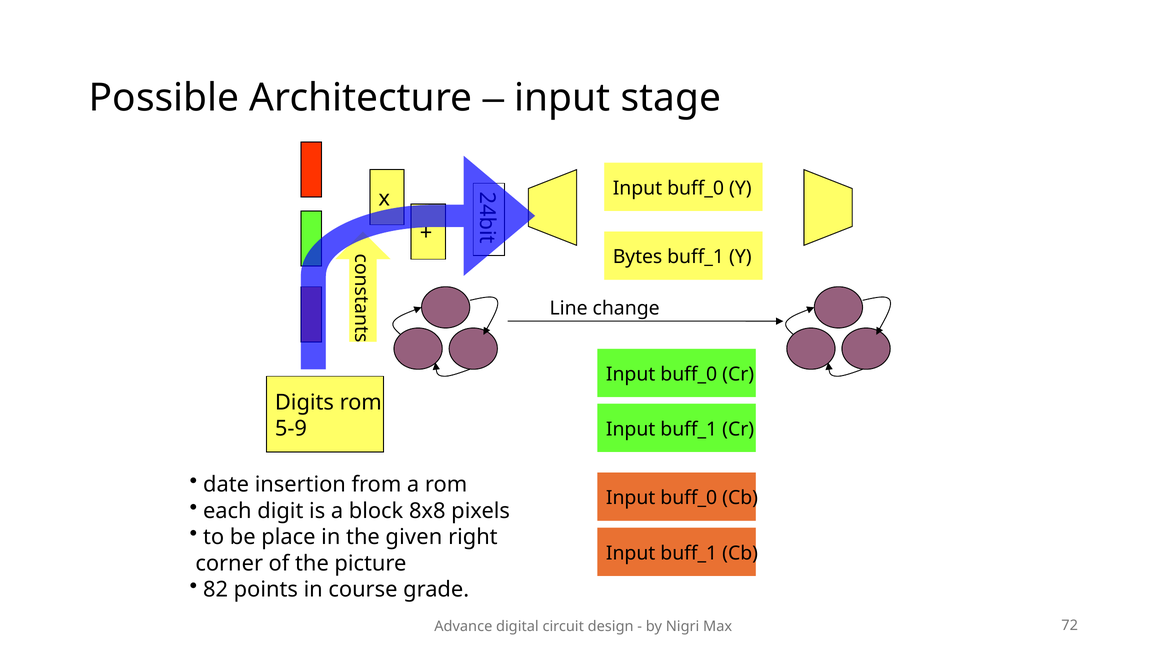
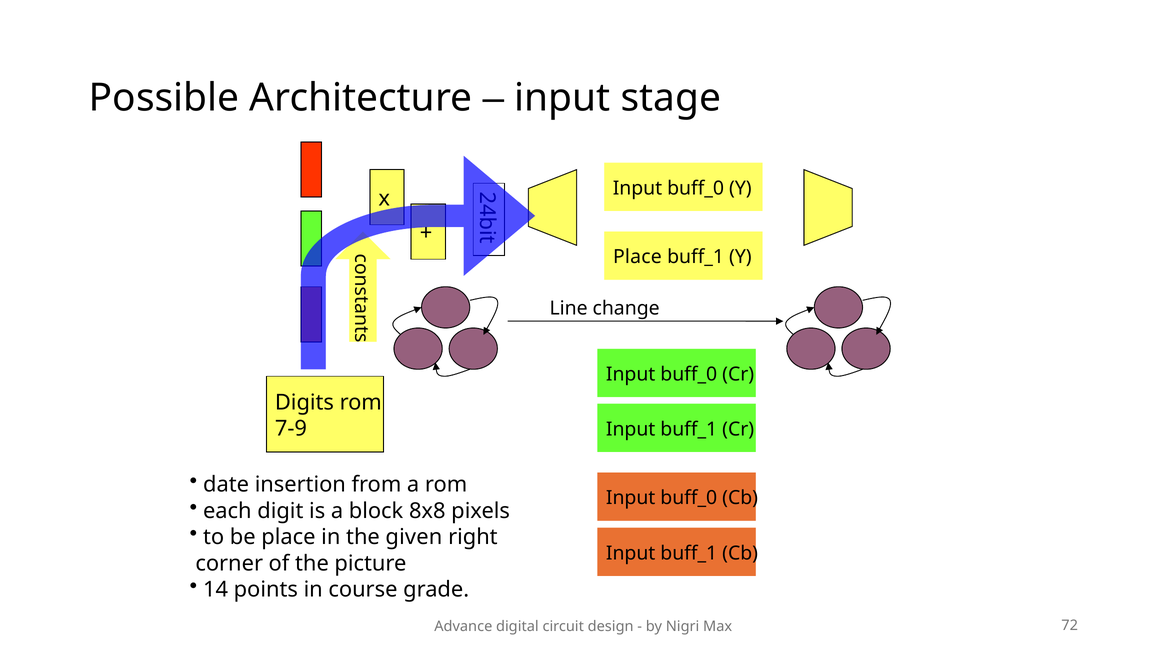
Bytes at (638, 257): Bytes -> Place
5-9: 5-9 -> 7-9
82: 82 -> 14
